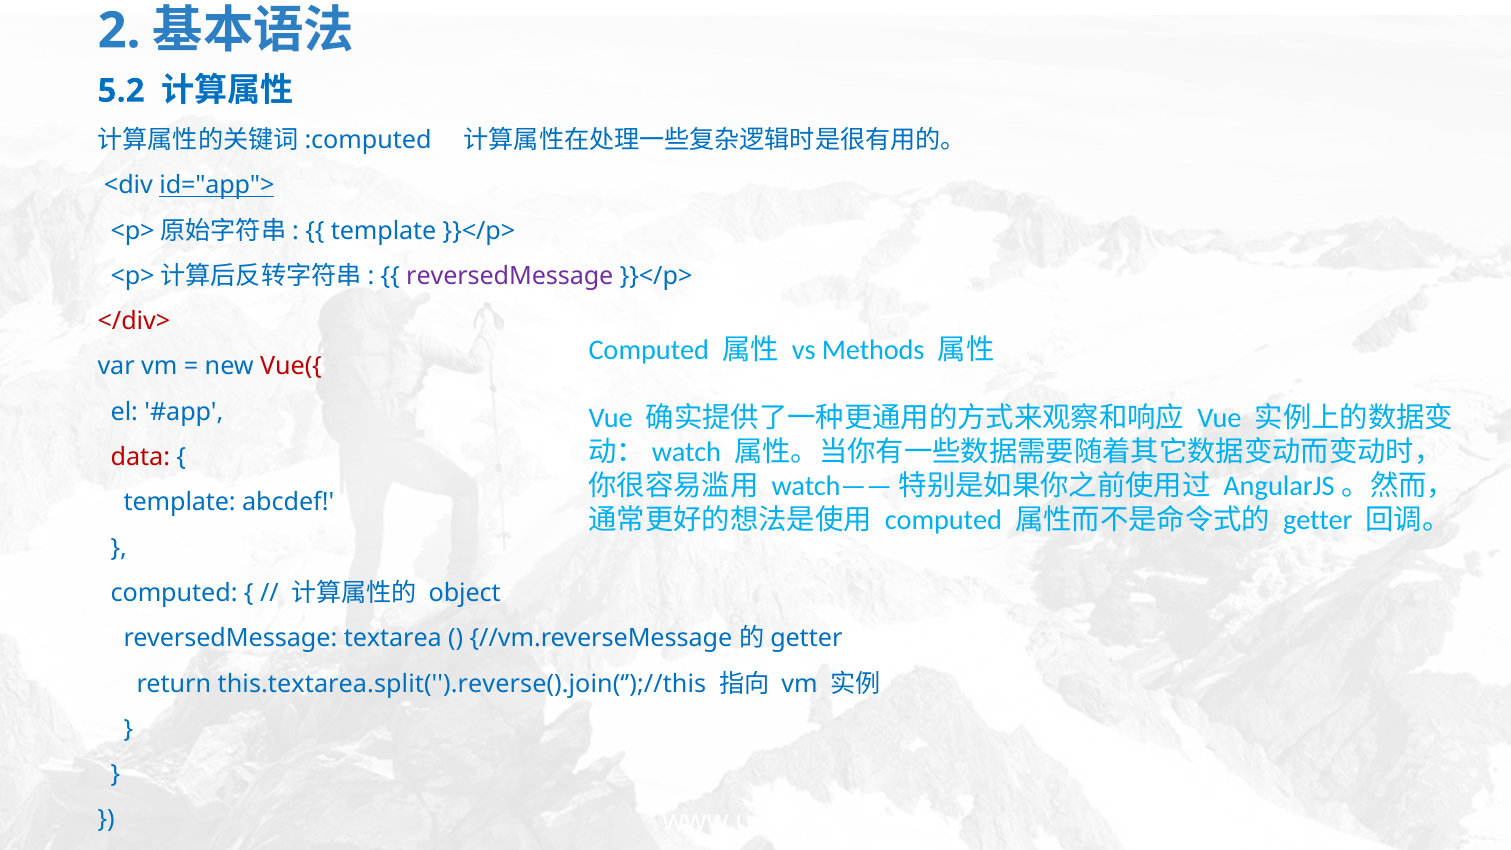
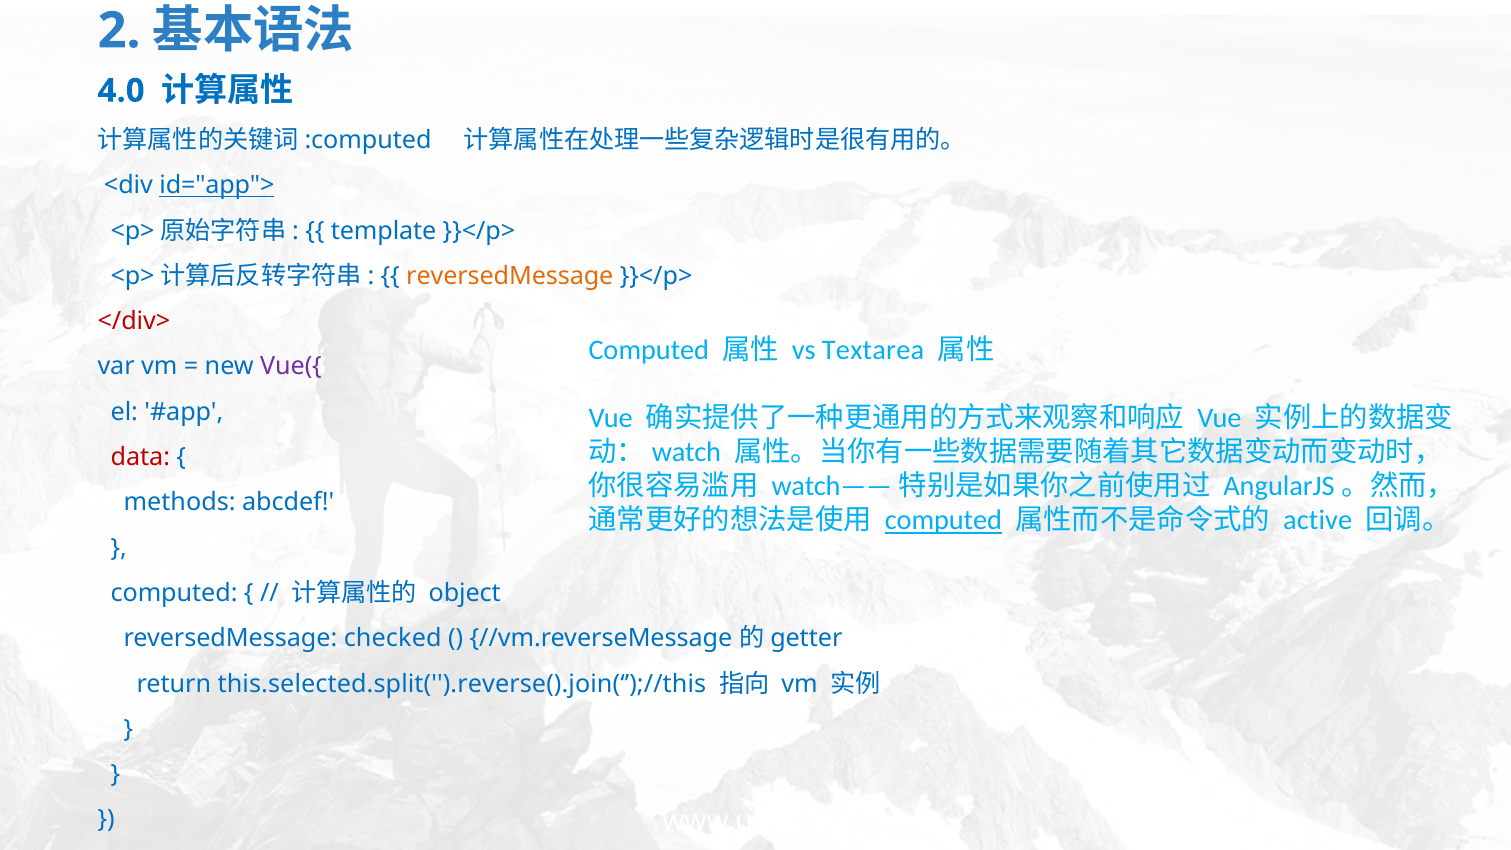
5.2: 5.2 -> 4.0
reversedMessage at (510, 276) colour: purple -> orange
Methods: Methods -> Textarea
Vue({ colour: red -> purple
template at (180, 503): template -> methods
computed at (943, 520) underline: none -> present
getter: getter -> active
textarea: textarea -> checked
this.textarea.split('').reverse().join(‘’);//this: this.textarea.split('').reverse().join(‘’);//this -> this.selected.split('').reverse().join(‘’);//this
